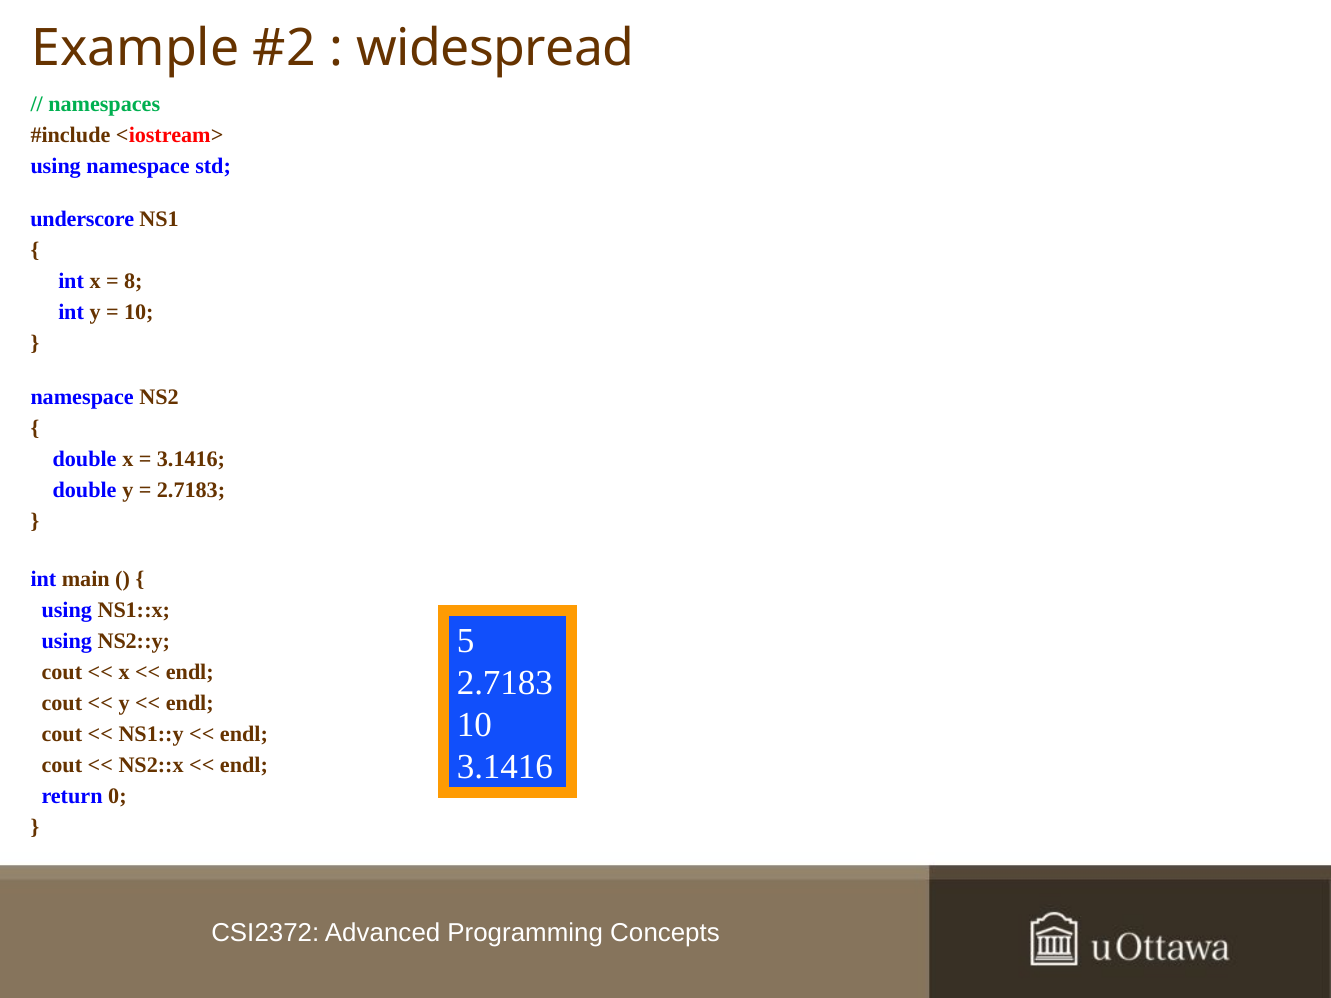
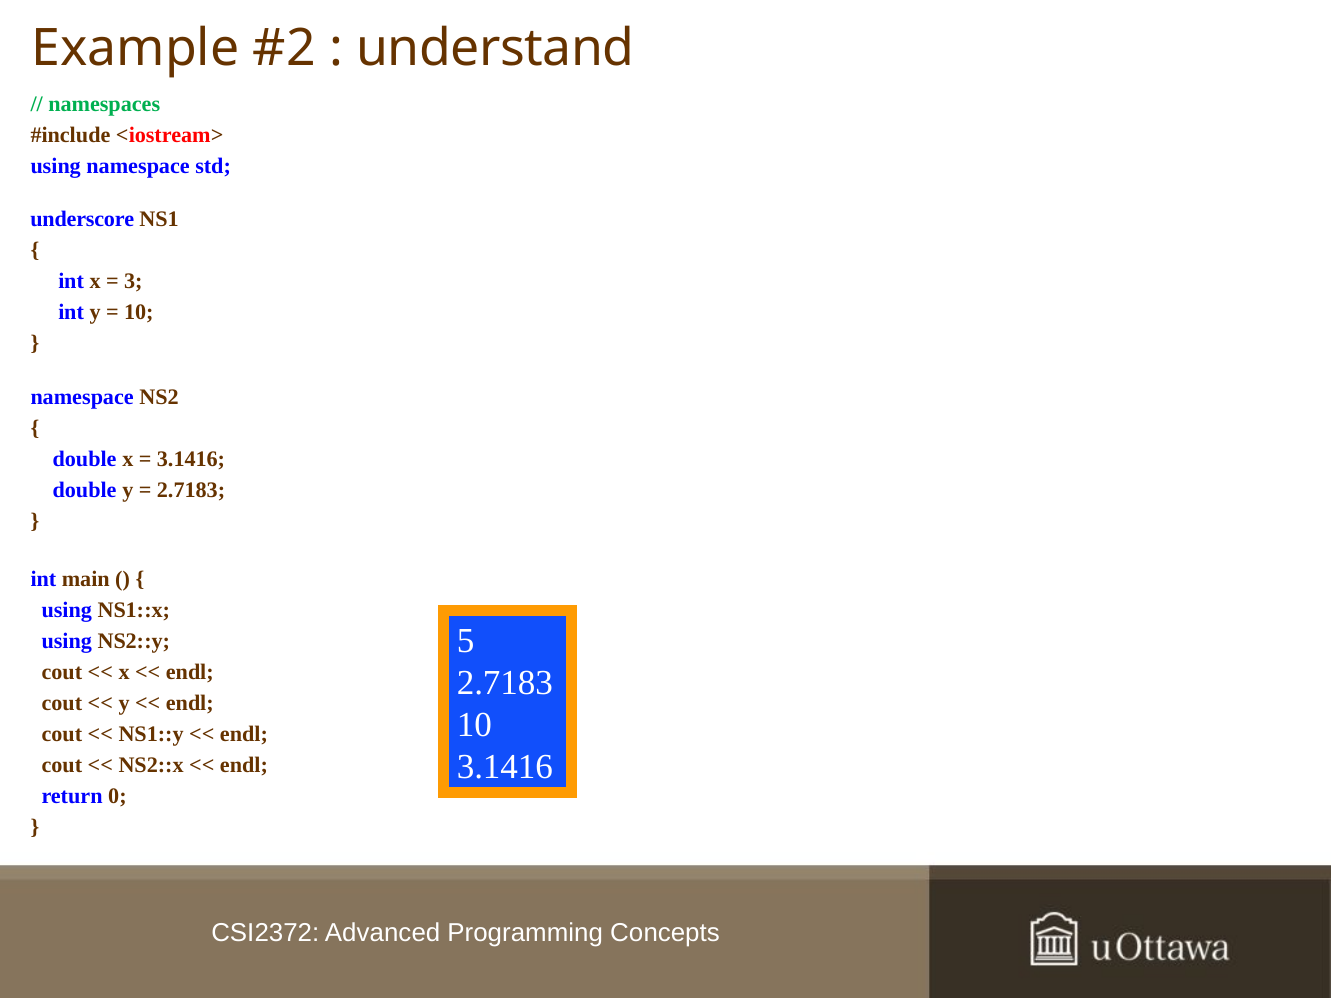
widespread: widespread -> understand
8: 8 -> 3
